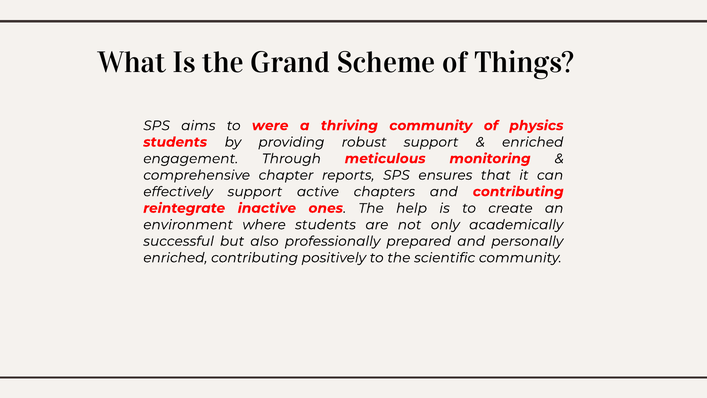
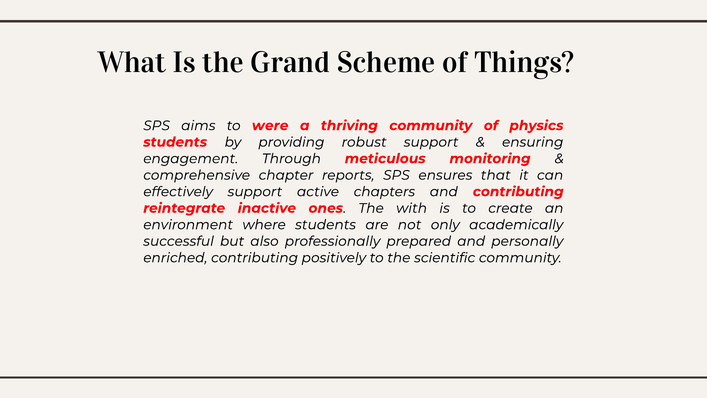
enriched at (533, 142): enriched -> ensuring
help: help -> with
